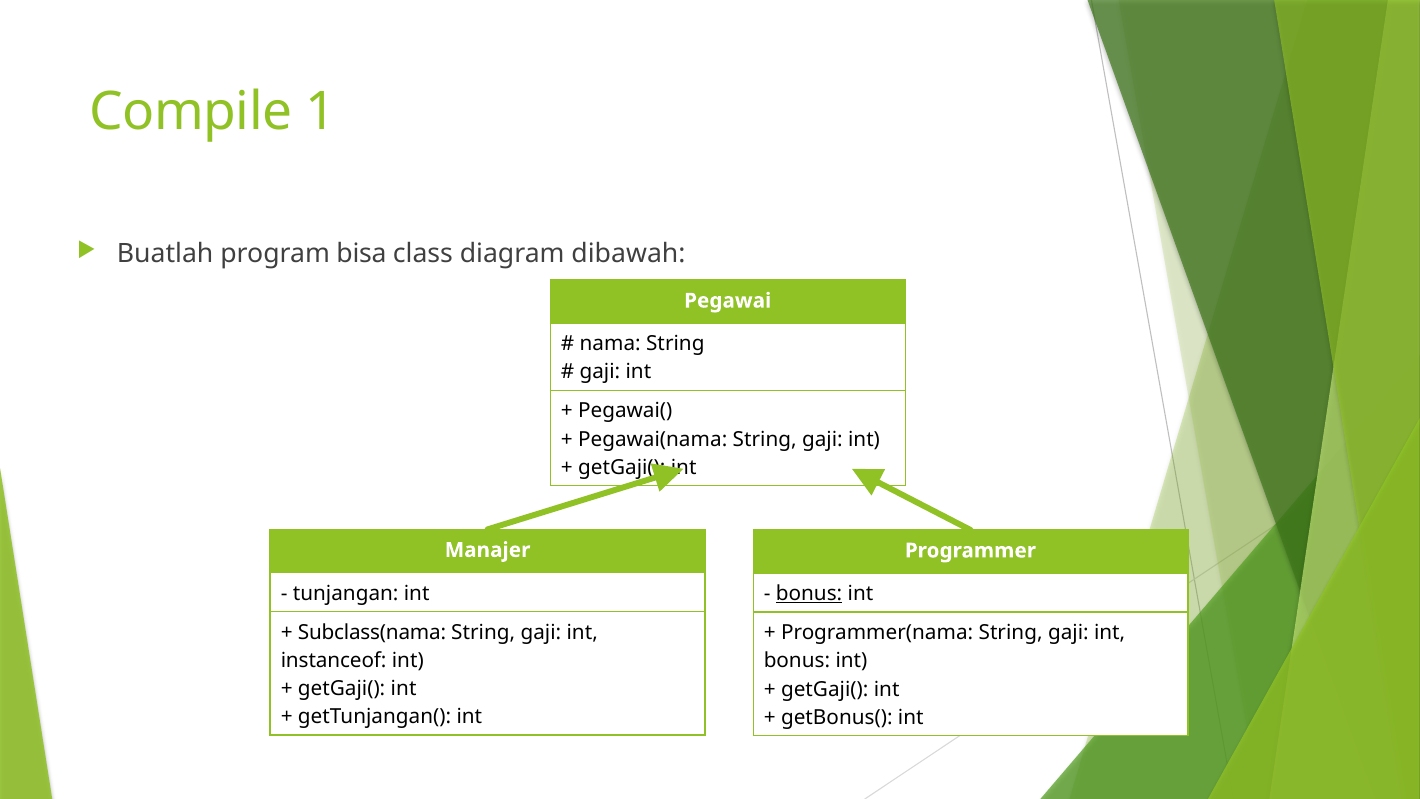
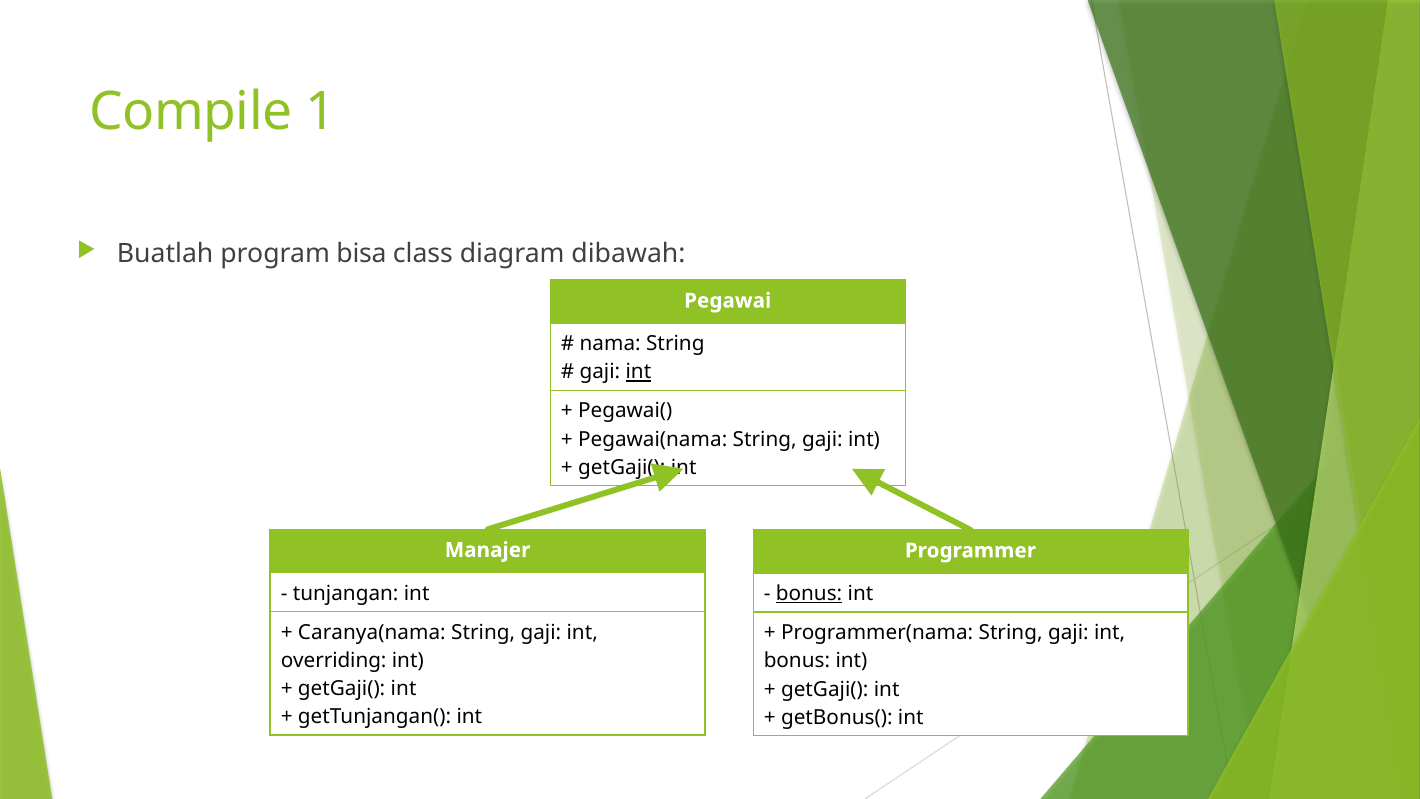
int at (638, 372) underline: none -> present
Subclass(nama: Subclass(nama -> Caranya(nama
instanceof: instanceof -> overriding
